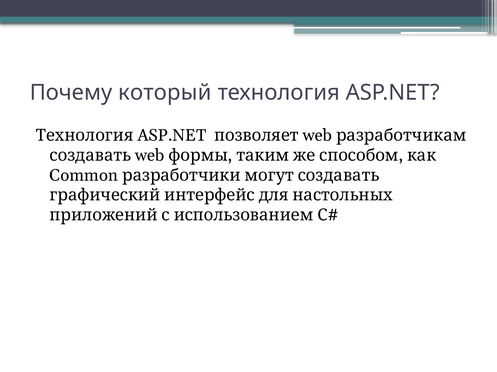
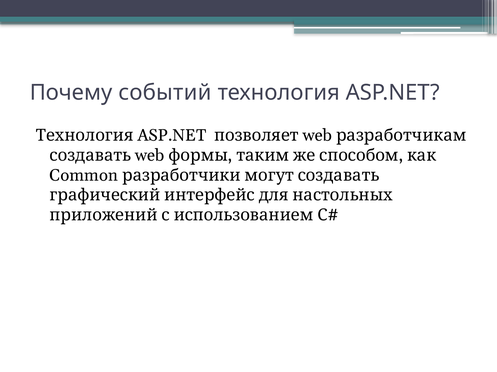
который: который -> событий
